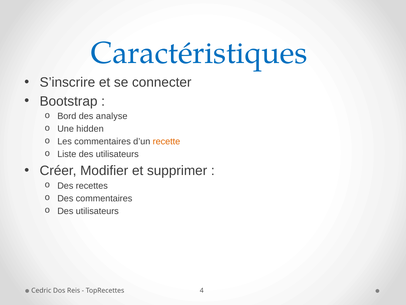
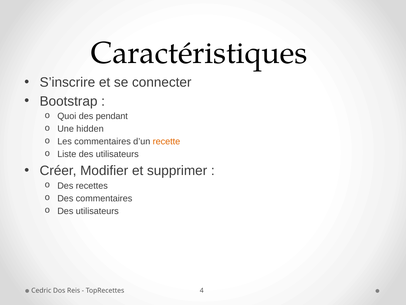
Caractéristiques colour: blue -> black
Bord: Bord -> Quoi
analyse: analyse -> pendant
